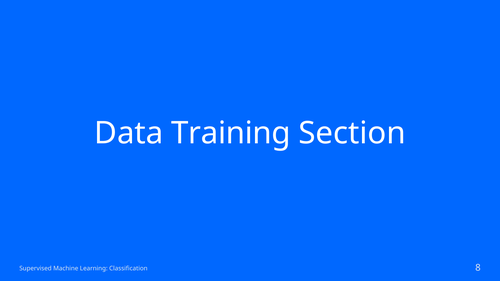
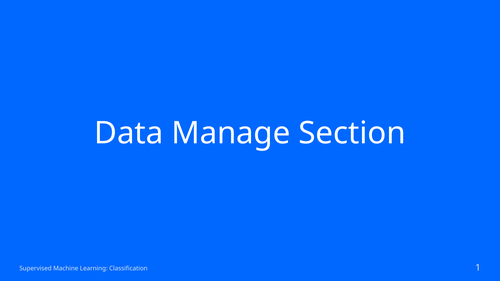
Training: Training -> Manage
8: 8 -> 1
